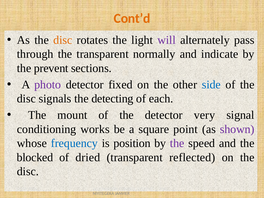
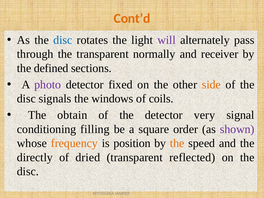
disc at (63, 40) colour: orange -> blue
indicate: indicate -> receiver
prevent: prevent -> defined
side colour: blue -> orange
detecting: detecting -> windows
each: each -> coils
mount: mount -> obtain
works: works -> filling
point: point -> order
frequency colour: blue -> orange
the at (177, 143) colour: purple -> orange
blocked: blocked -> directly
